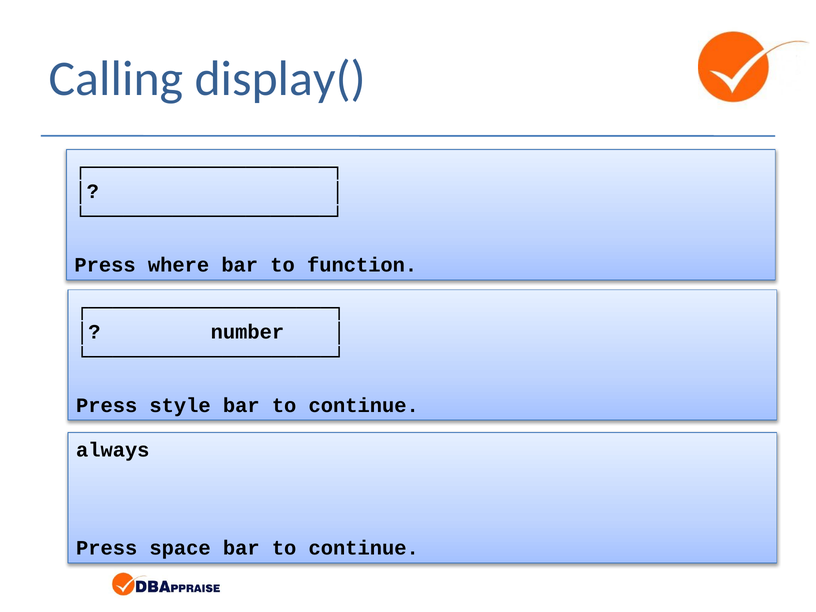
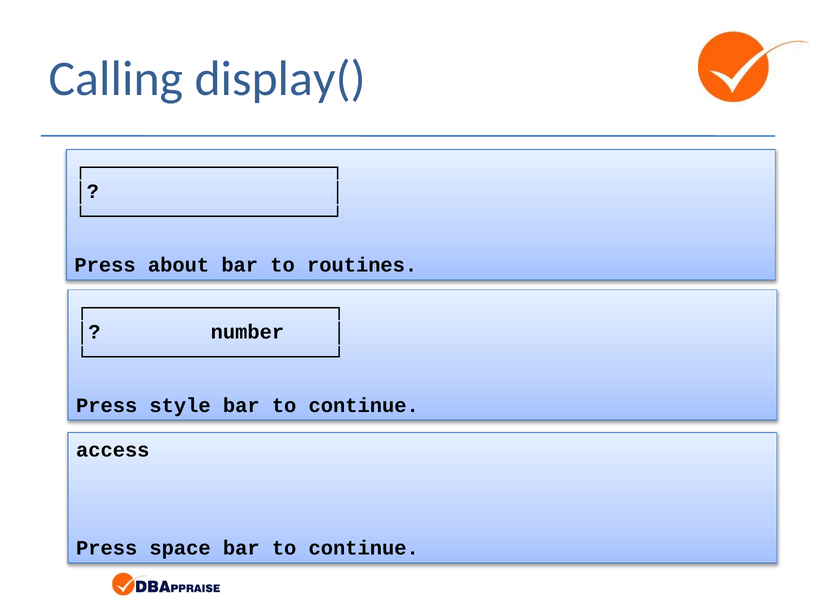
where: where -> about
function: function -> routines
always: always -> access
